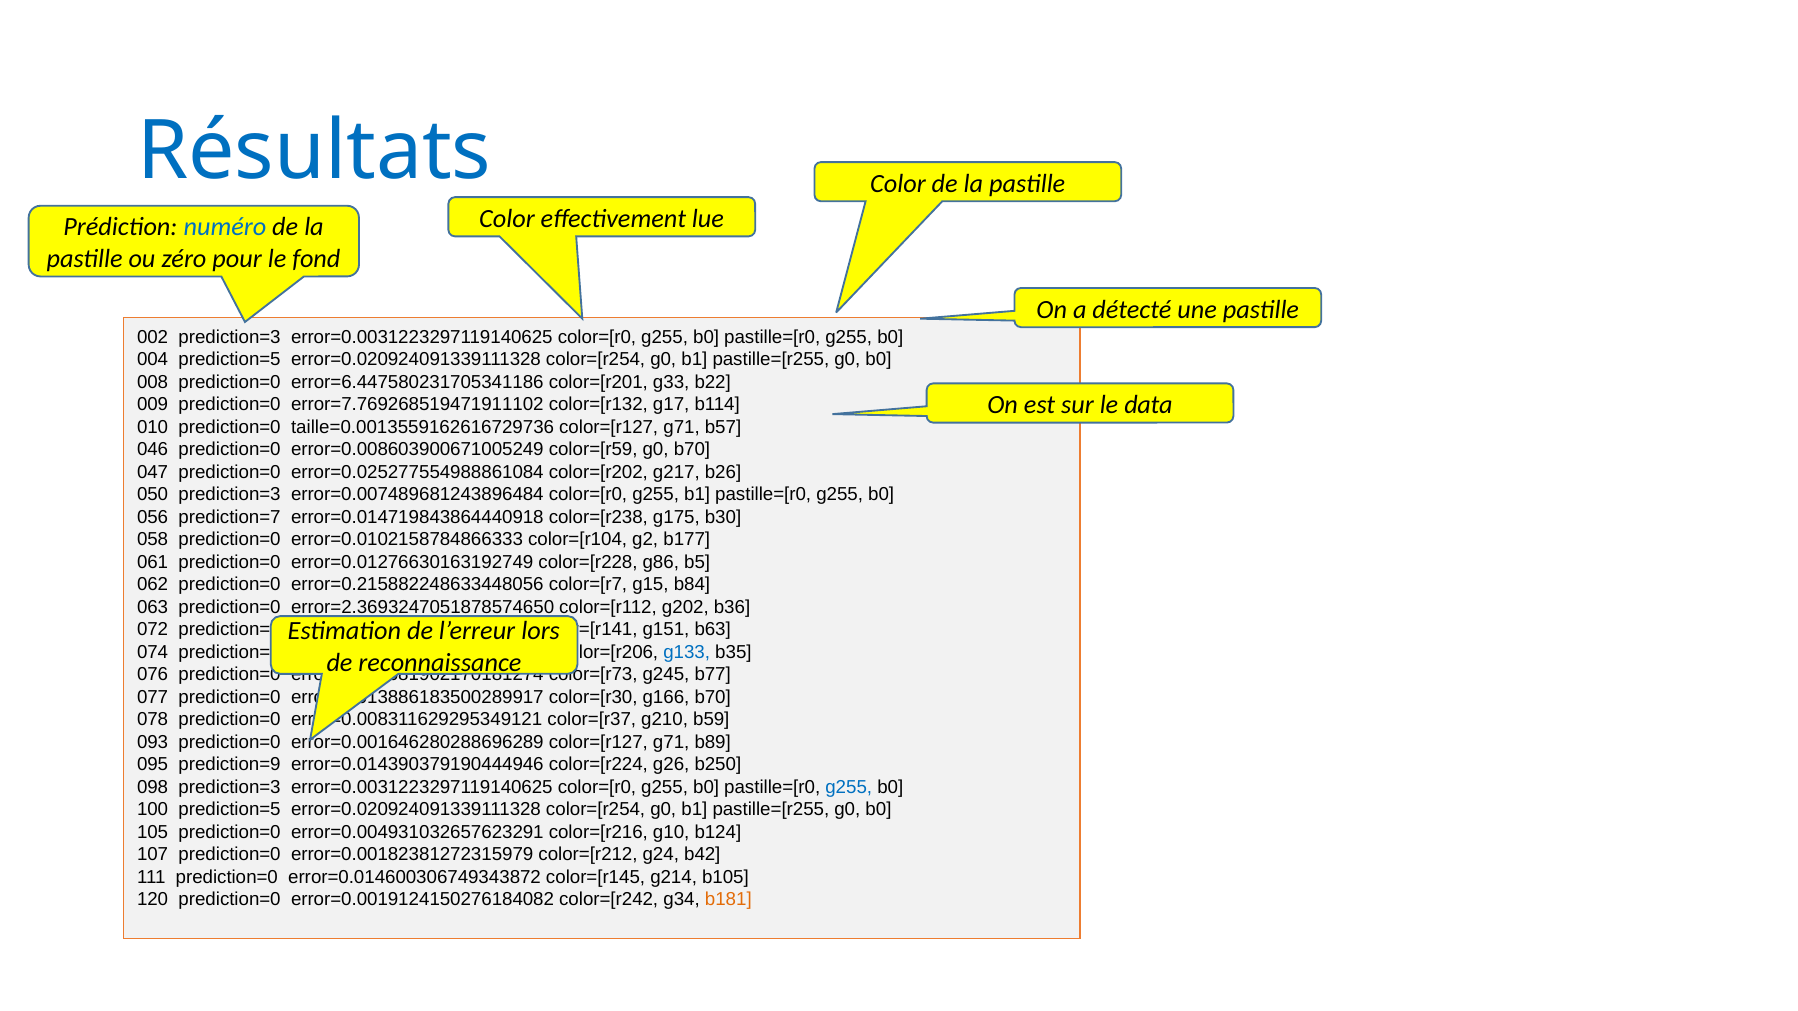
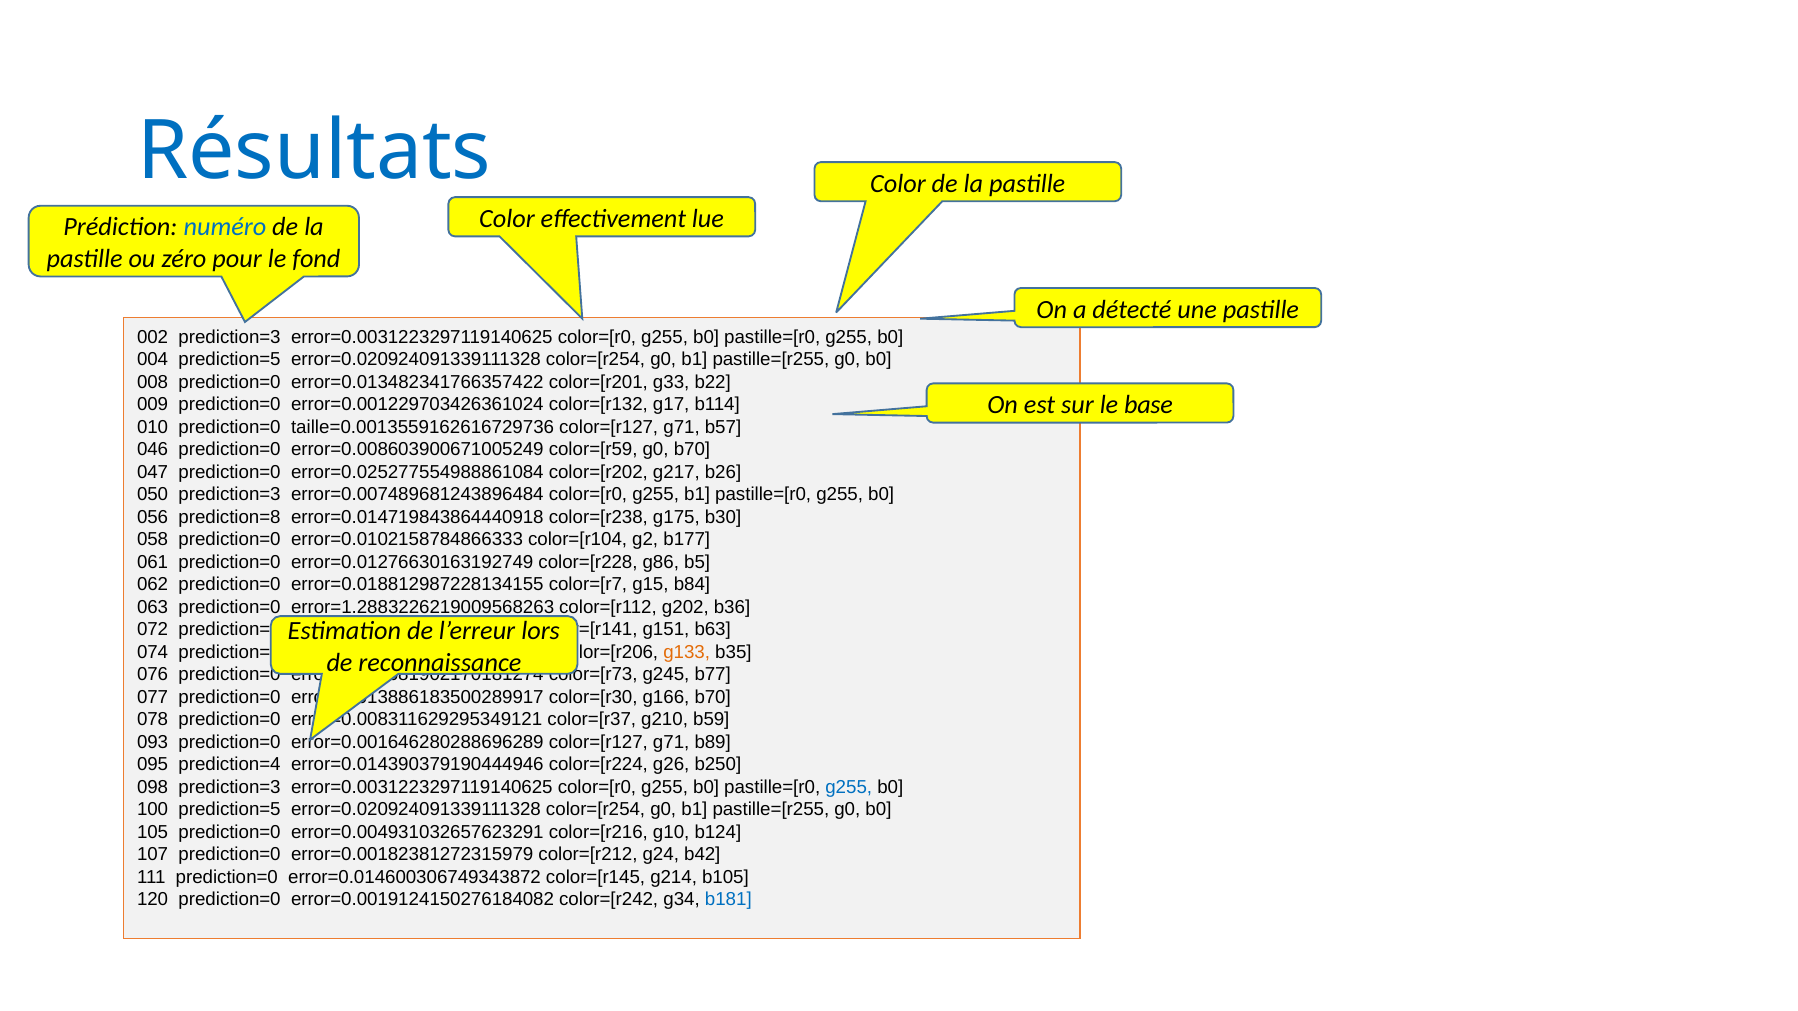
error=6.447580231705341186: error=6.447580231705341186 -> error=0.013482341766357422
data: data -> base
error=7.769268519471911102: error=7.769268519471911102 -> error=0.001229703426361024
prediction=7: prediction=7 -> prediction=8
error=0.215882248633448056: error=0.215882248633448056 -> error=0.018812987228134155
error=2.3693247051878574650: error=2.3693247051878574650 -> error=1.2883226219009568263
g133 colour: blue -> orange
prediction=9: prediction=9 -> prediction=4
b181 colour: orange -> blue
